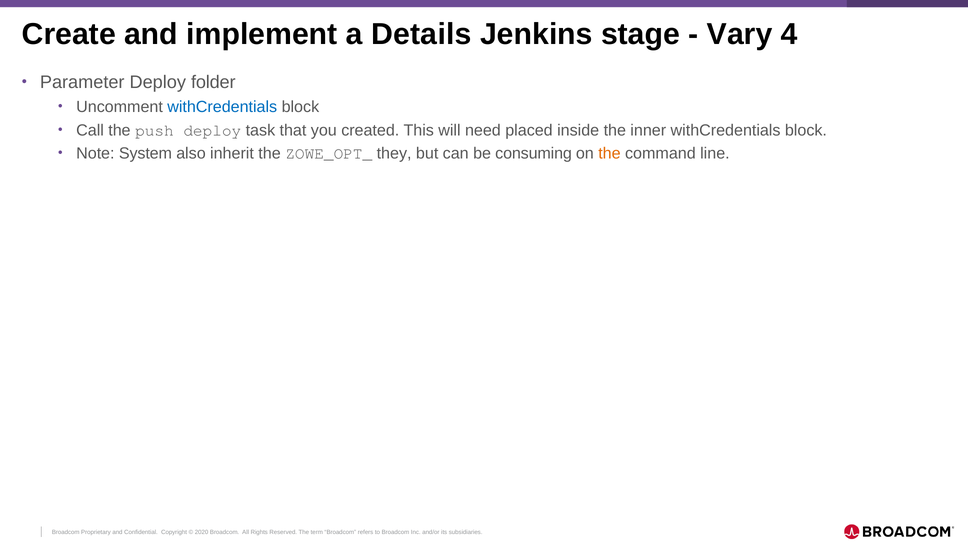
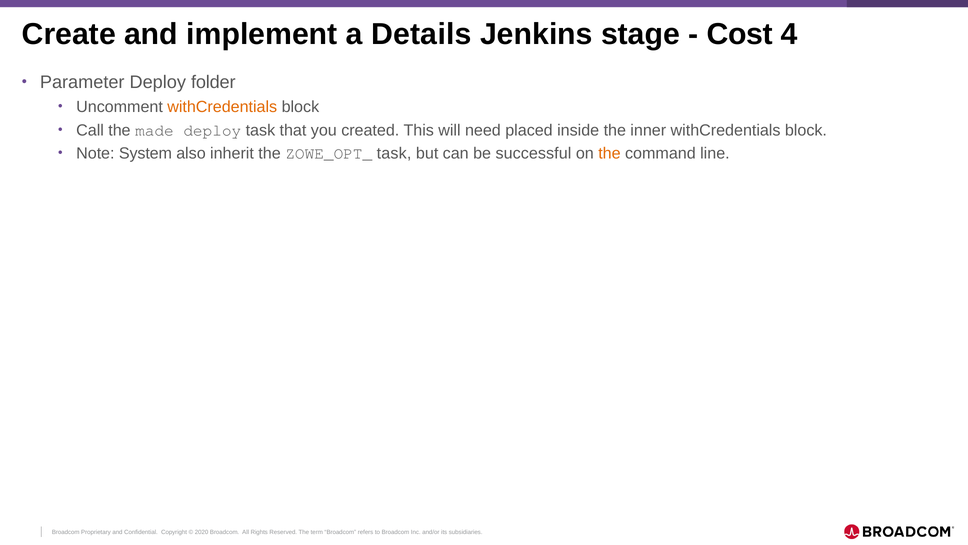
Vary: Vary -> Cost
withCredentials at (222, 107) colour: blue -> orange
push: push -> made
ZOWE_OPT_ they: they -> task
consuming: consuming -> successful
